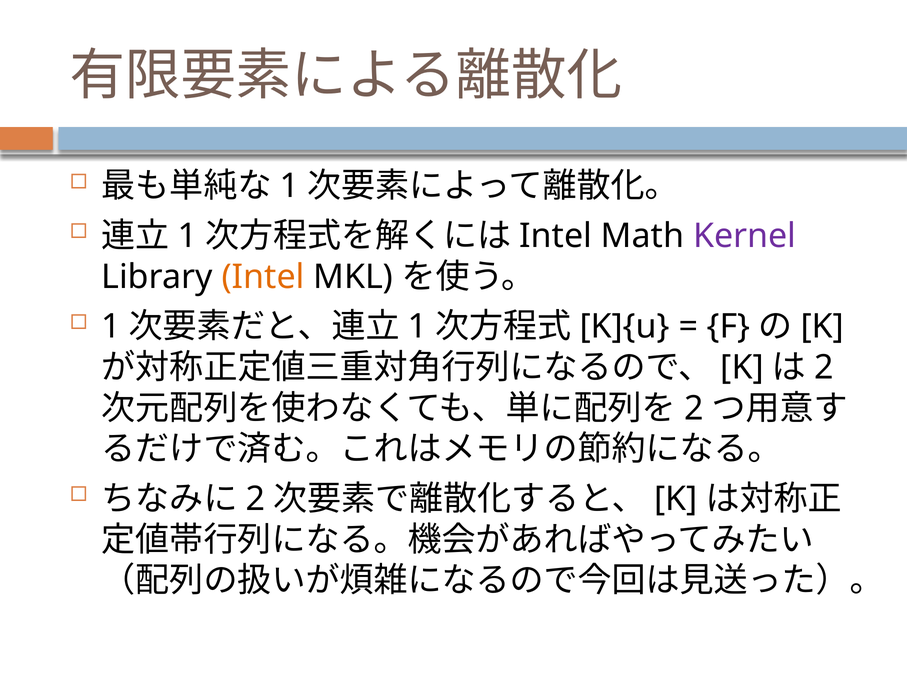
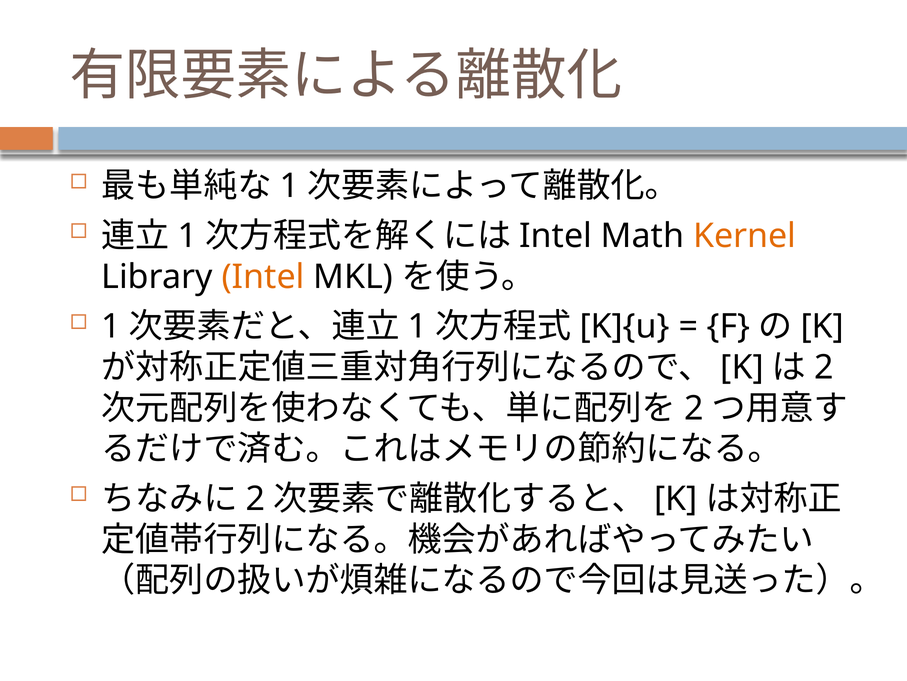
Kernel colour: purple -> orange
